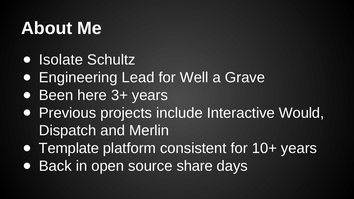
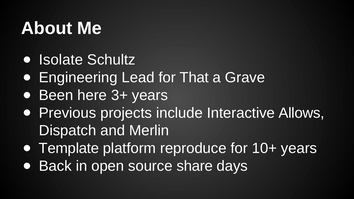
Well: Well -> That
Would: Would -> Allows
consistent: consistent -> reproduce
